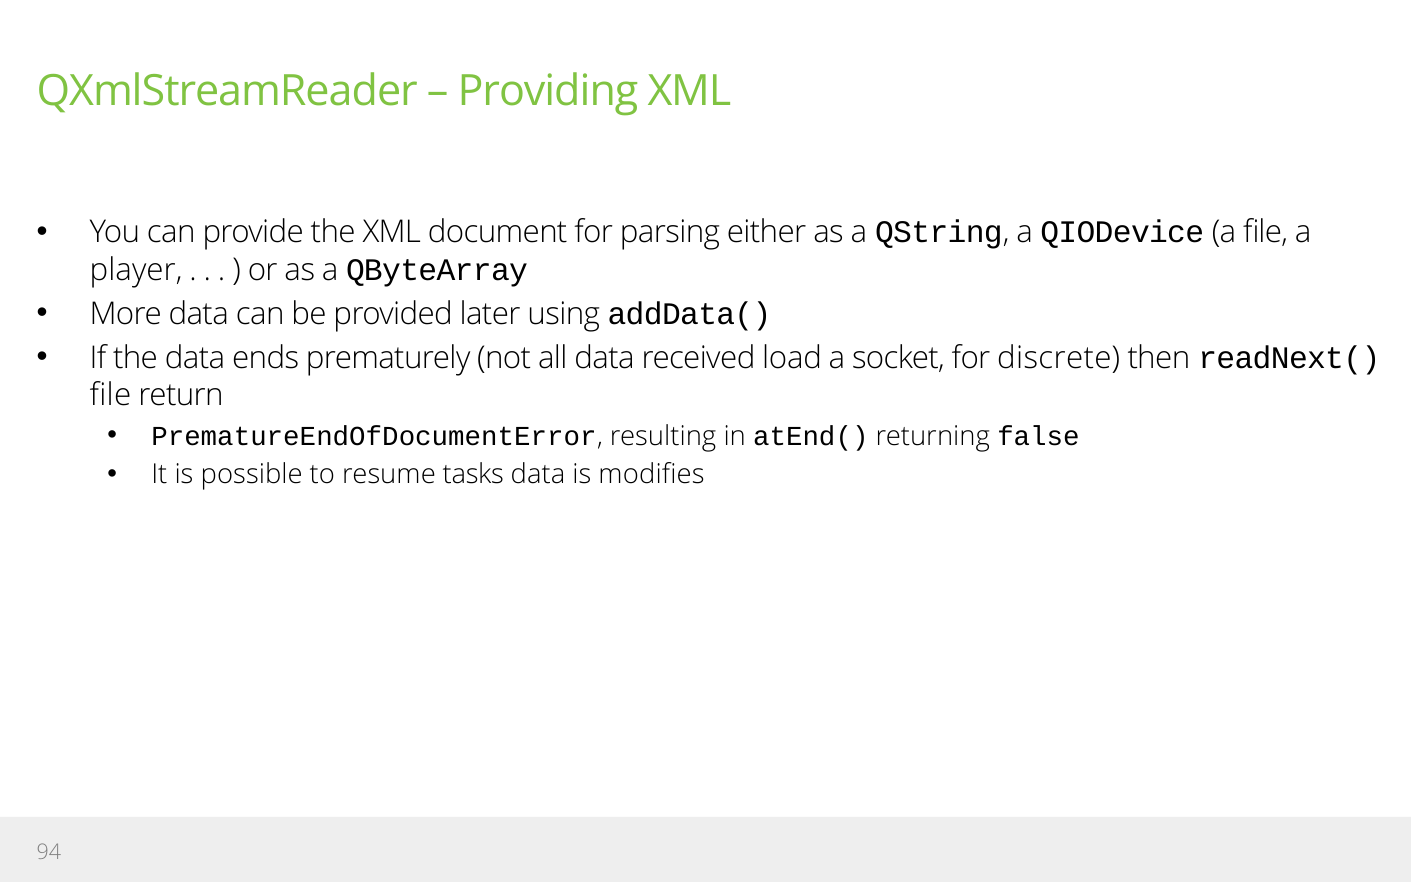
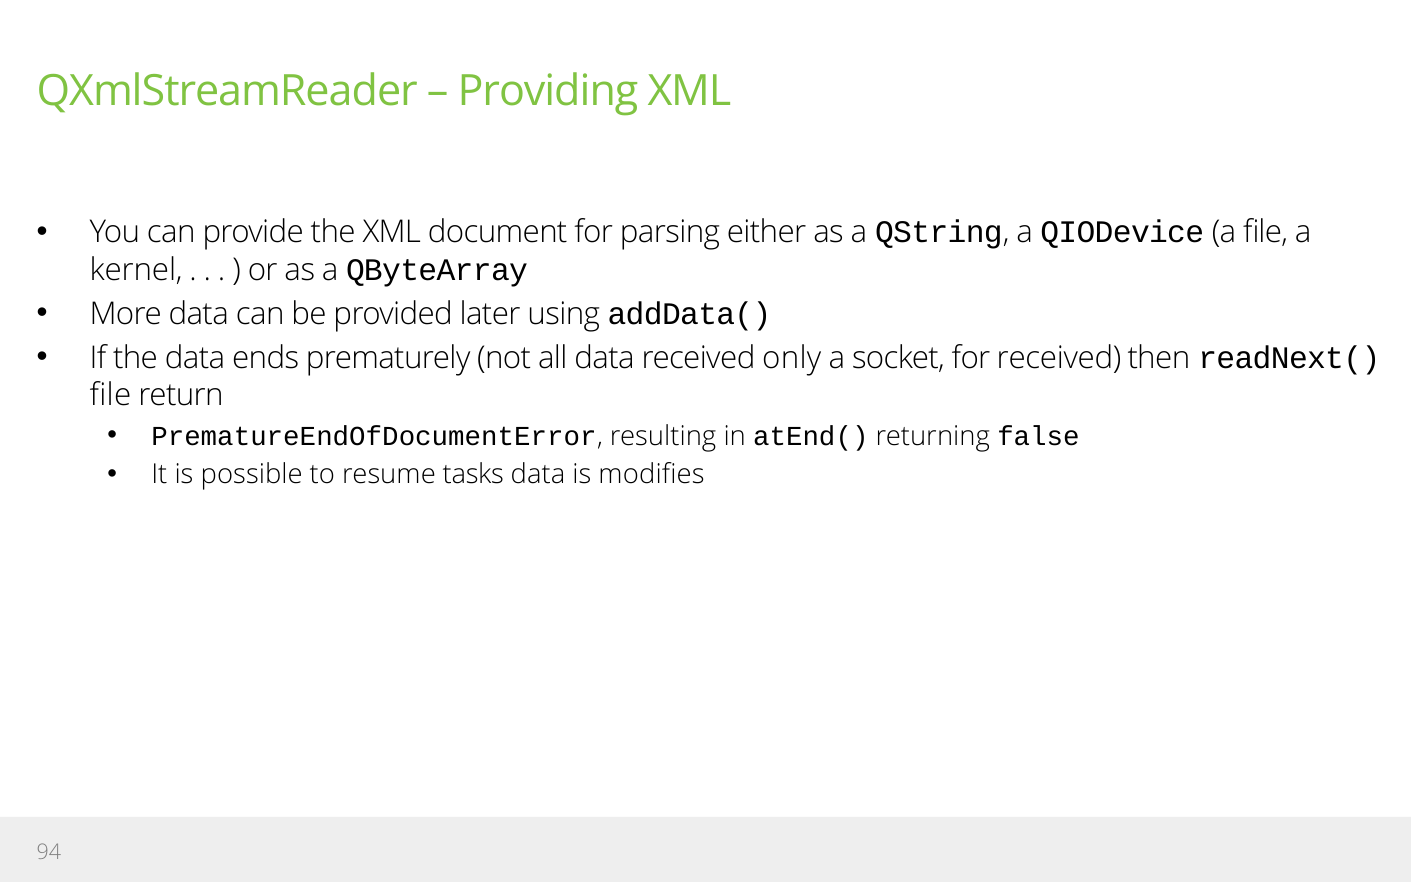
player: player -> kernel
load: load -> only
for discrete: discrete -> received
